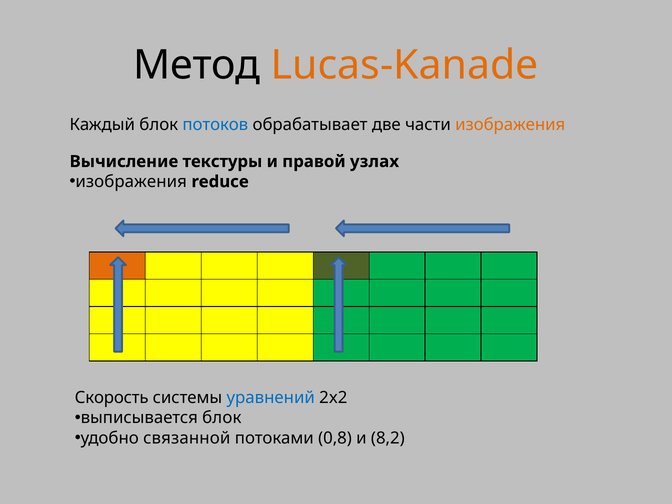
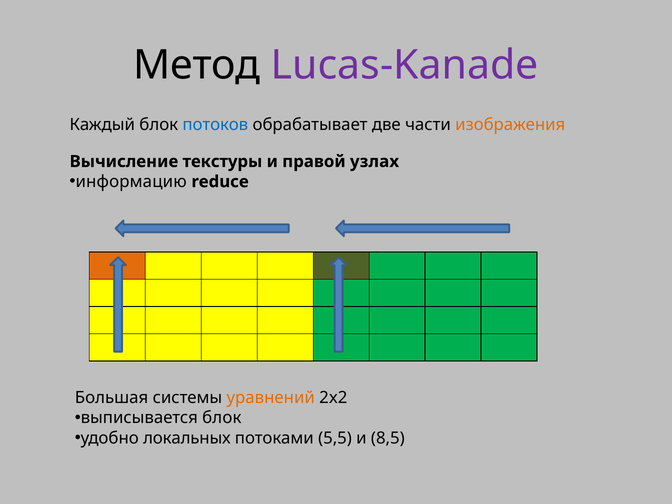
Lucas-Kanade colour: orange -> purple
изображения at (131, 182): изображения -> информацию
Скорость: Скорость -> Большая
уравнений colour: blue -> orange
связанной: связанной -> локальных
0,8: 0,8 -> 5,5
8,2: 8,2 -> 8,5
